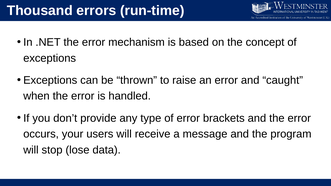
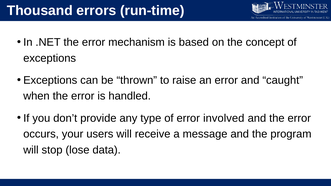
brackets: brackets -> involved
